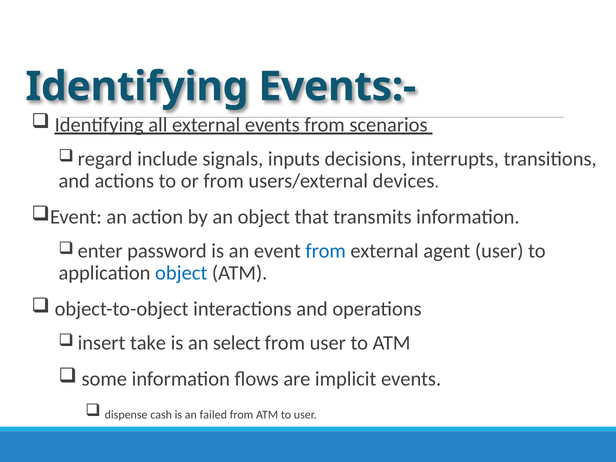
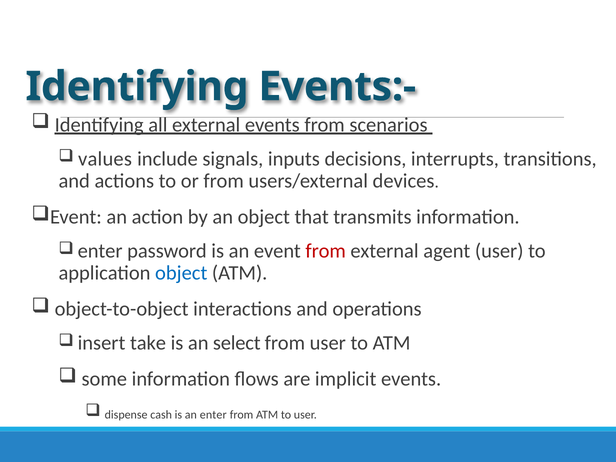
regard: regard -> values
from at (326, 251) colour: blue -> red
an failed: failed -> enter
